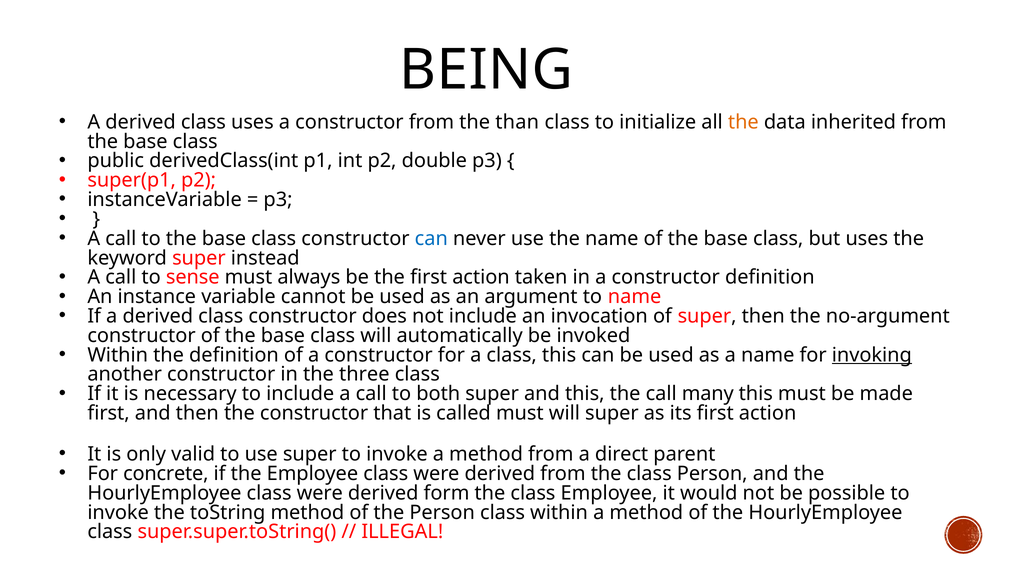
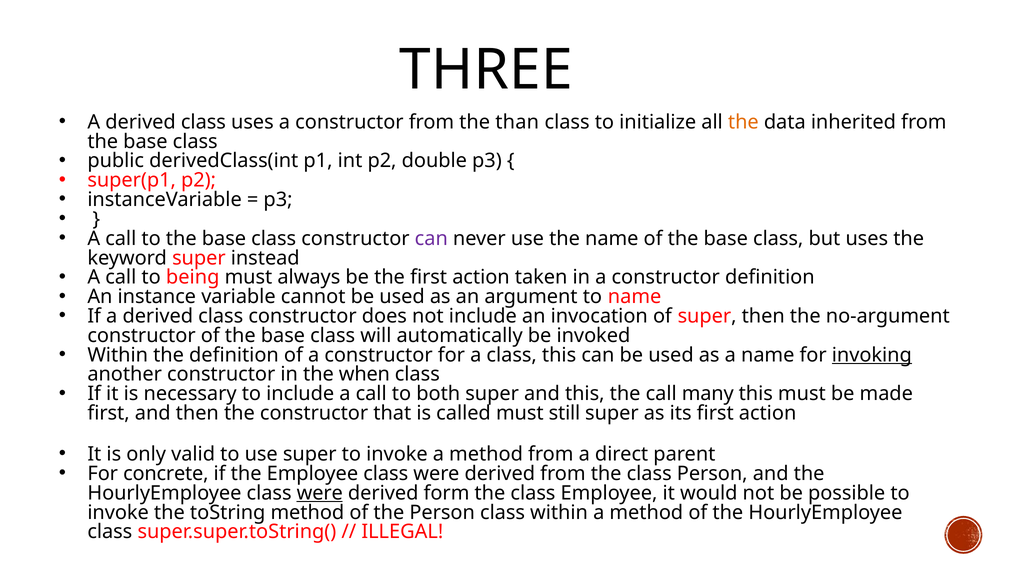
BEING: BEING -> THREE
can at (431, 239) colour: blue -> purple
sense: sense -> being
three: three -> when
must will: will -> still
were at (320, 493) underline: none -> present
